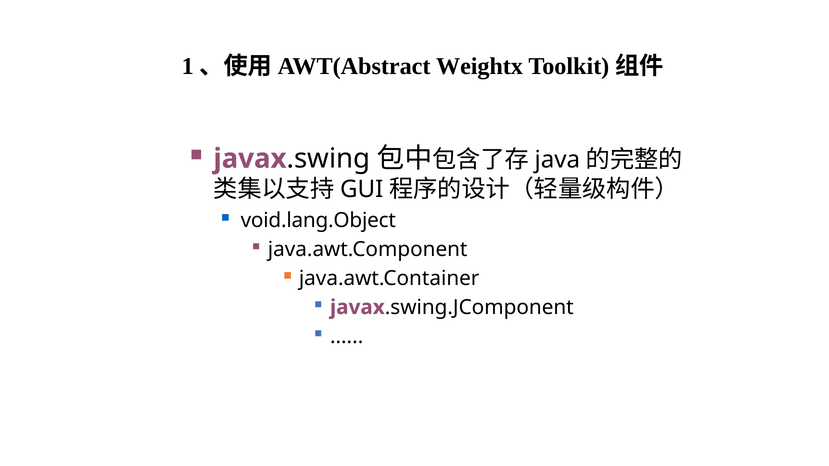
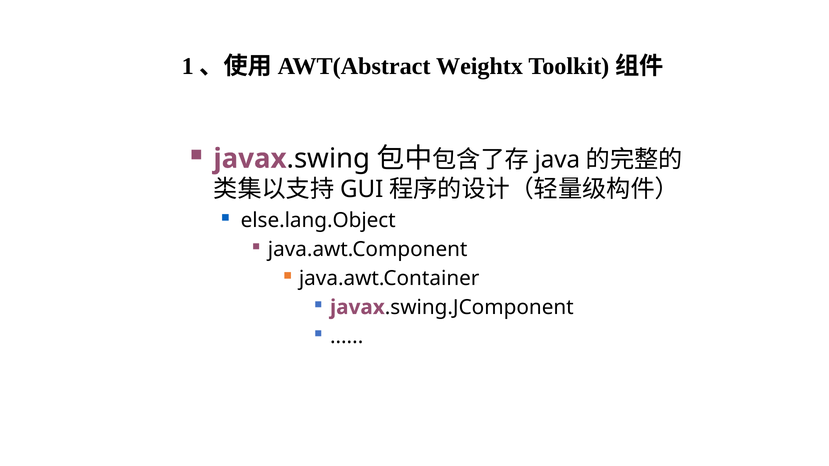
void.lang.Object: void.lang.Object -> else.lang.Object
